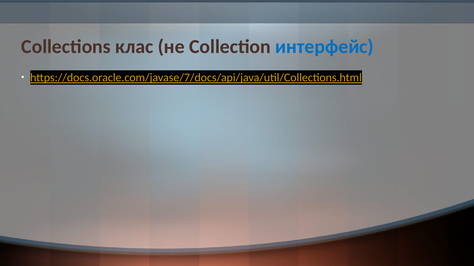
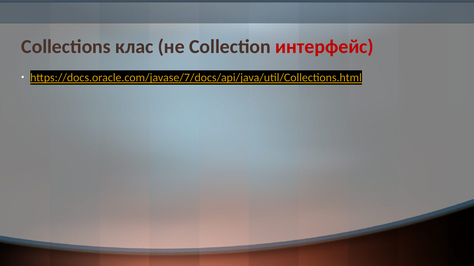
интерфейс colour: blue -> red
